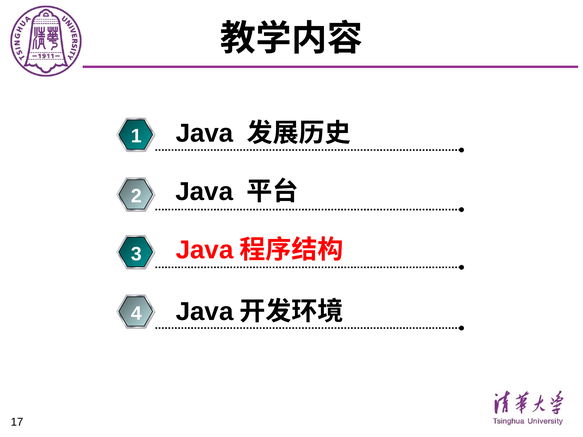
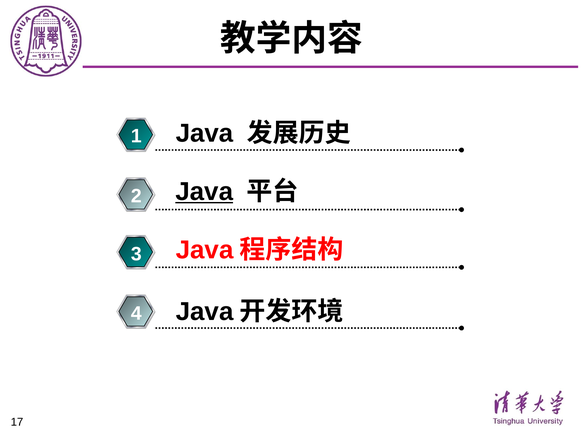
Java at (204, 192) underline: none -> present
